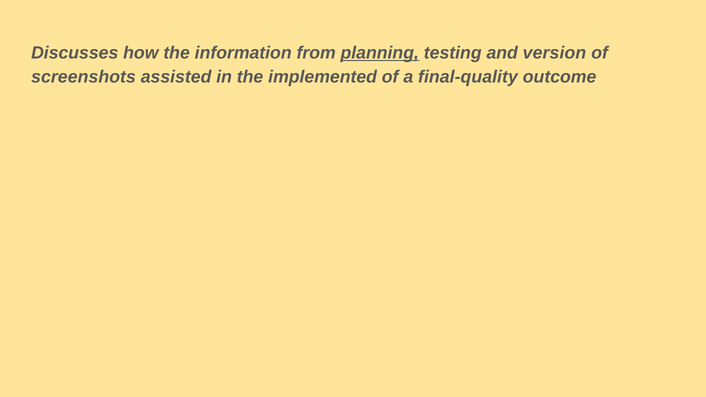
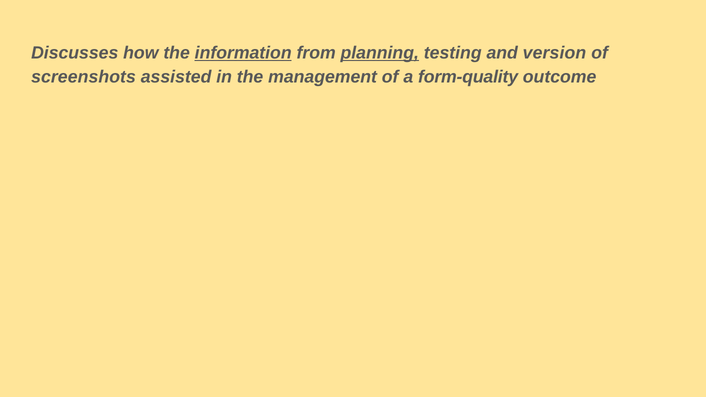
information underline: none -> present
implemented: implemented -> management
final-quality: final-quality -> form-quality
